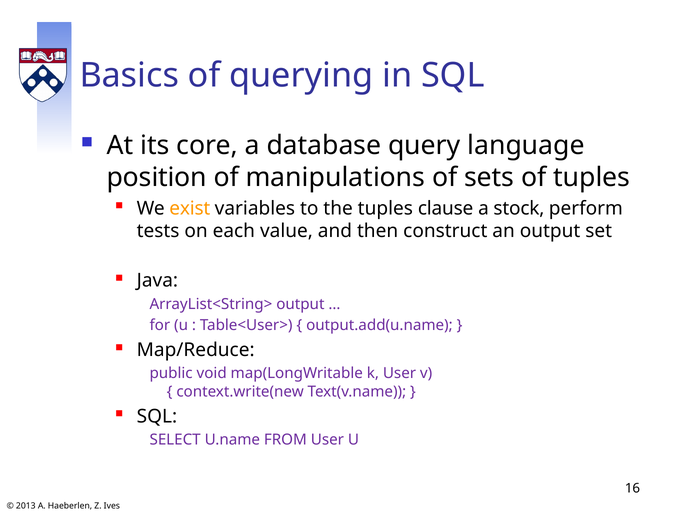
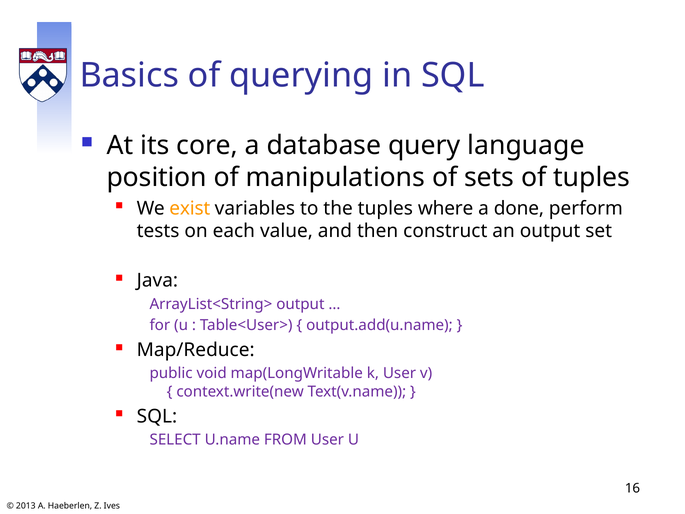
clause: clause -> where
stock: stock -> done
